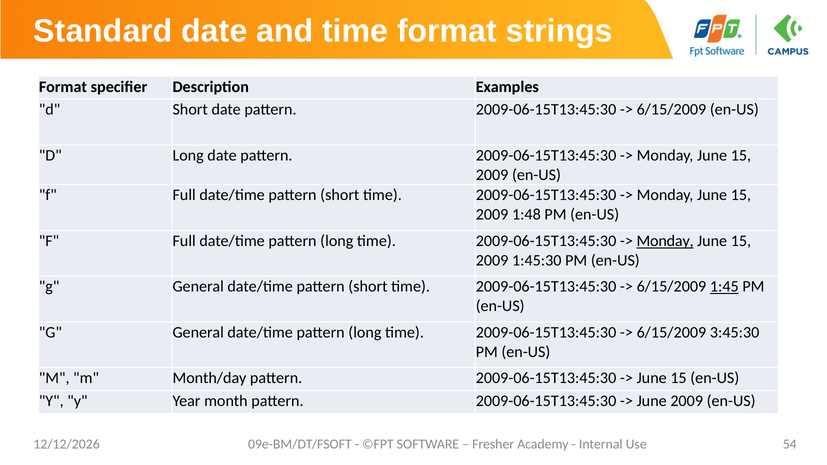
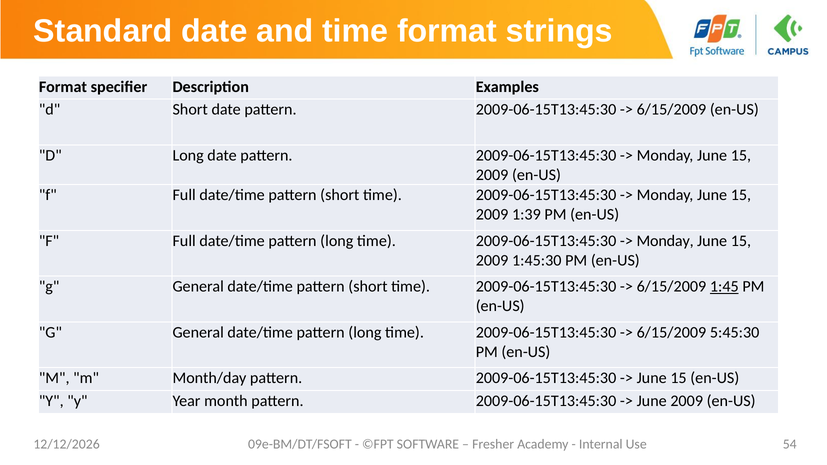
1:48: 1:48 -> 1:39
Monday at (665, 241) underline: present -> none
3:45:30: 3:45:30 -> 5:45:30
